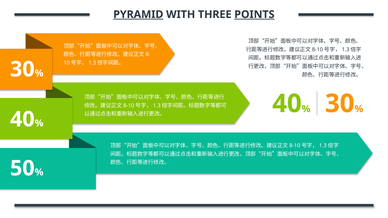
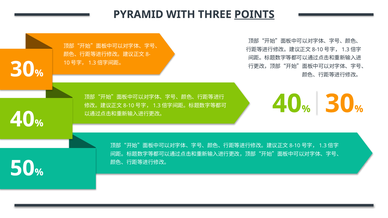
PYRAMID underline: present -> none
